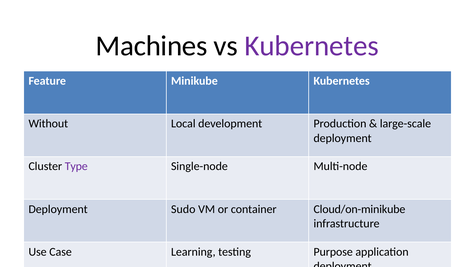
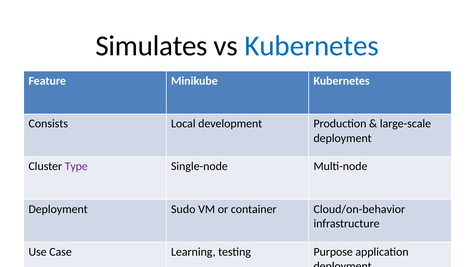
Machines: Machines -> Simulates
Kubernetes at (312, 46) colour: purple -> blue
Without: Without -> Consists
Cloud/on-minikube: Cloud/on-minikube -> Cloud/on-behavior
